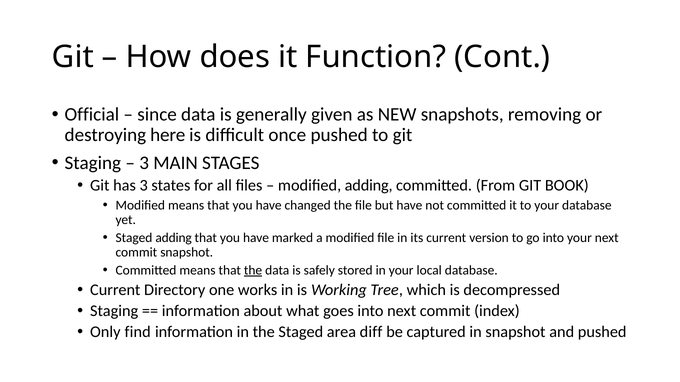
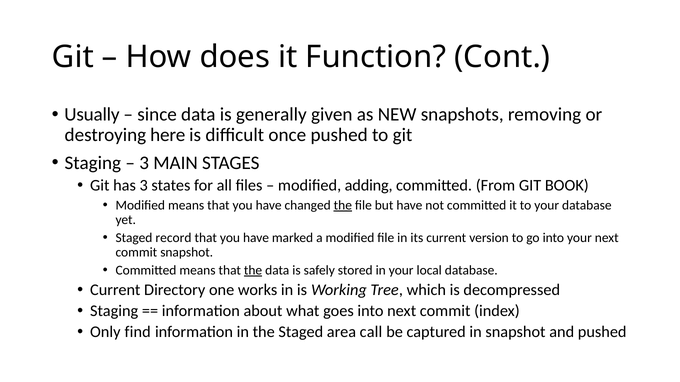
Official: Official -> Usually
the at (343, 205) underline: none -> present
Staged adding: adding -> record
diff: diff -> call
